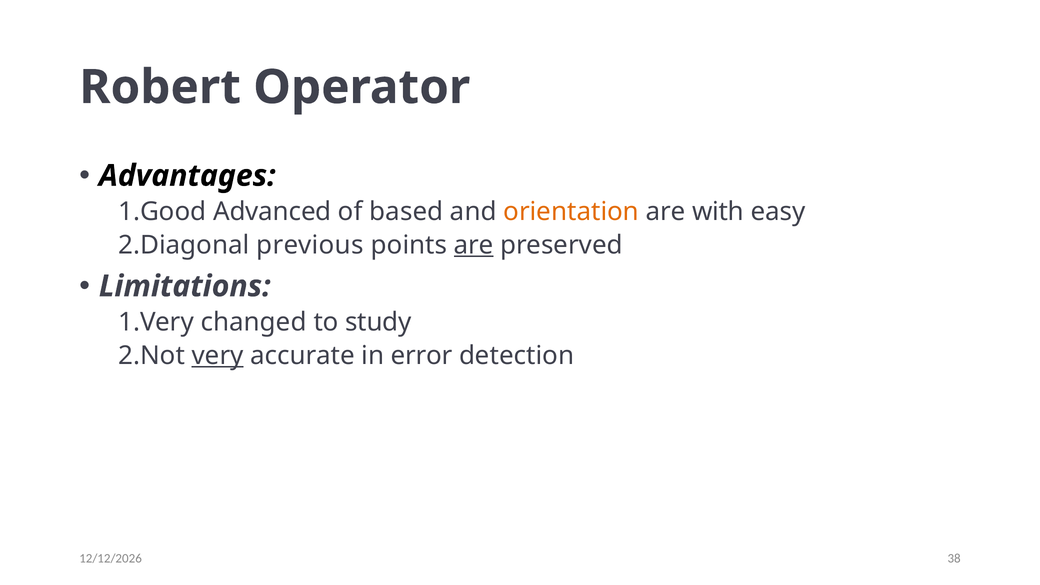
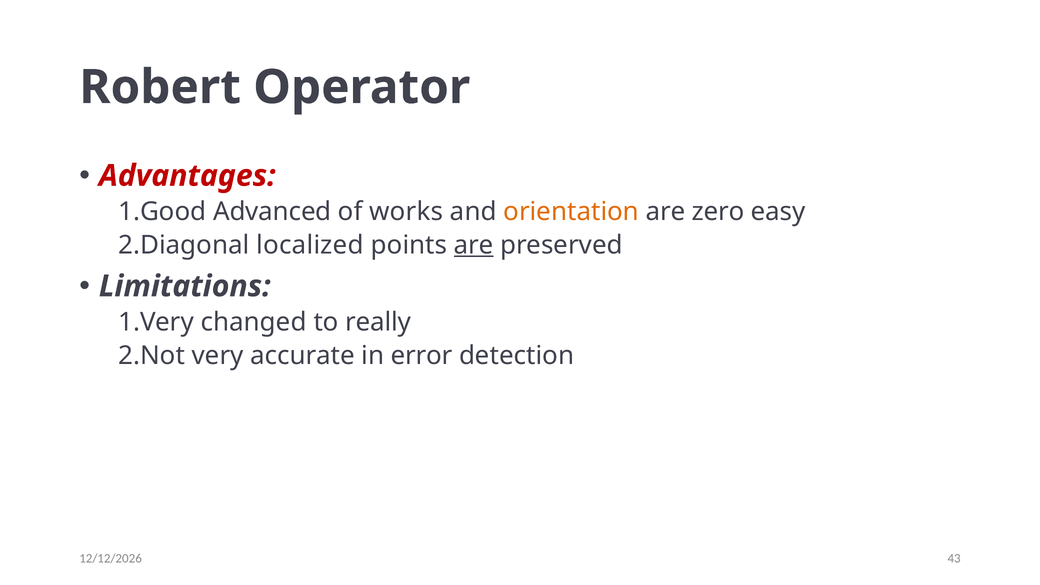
Advantages colour: black -> red
based: based -> works
with: with -> zero
previous: previous -> localized
study: study -> really
very underline: present -> none
38: 38 -> 43
